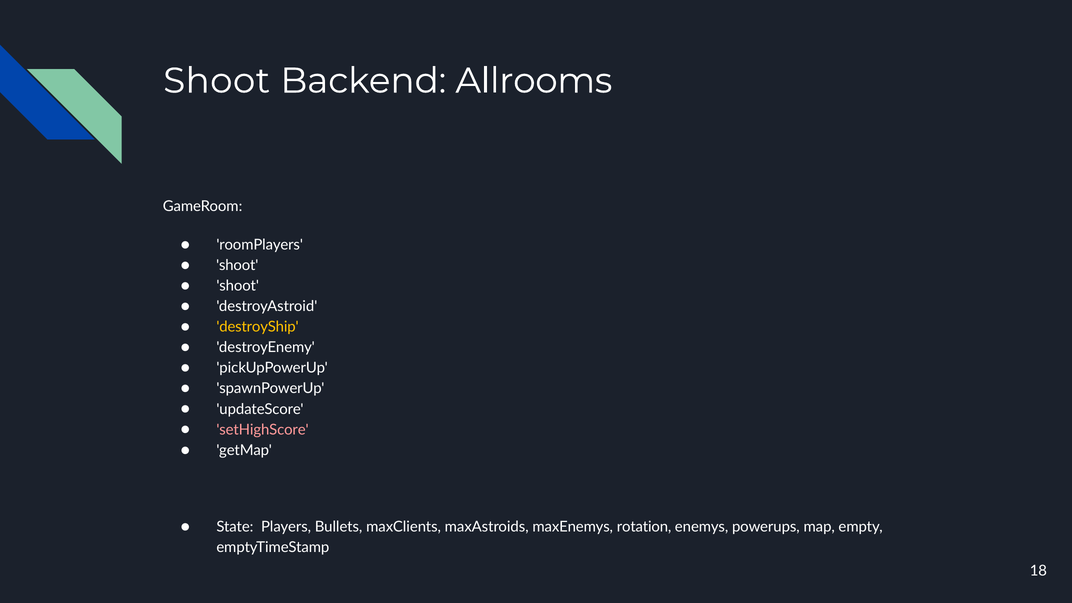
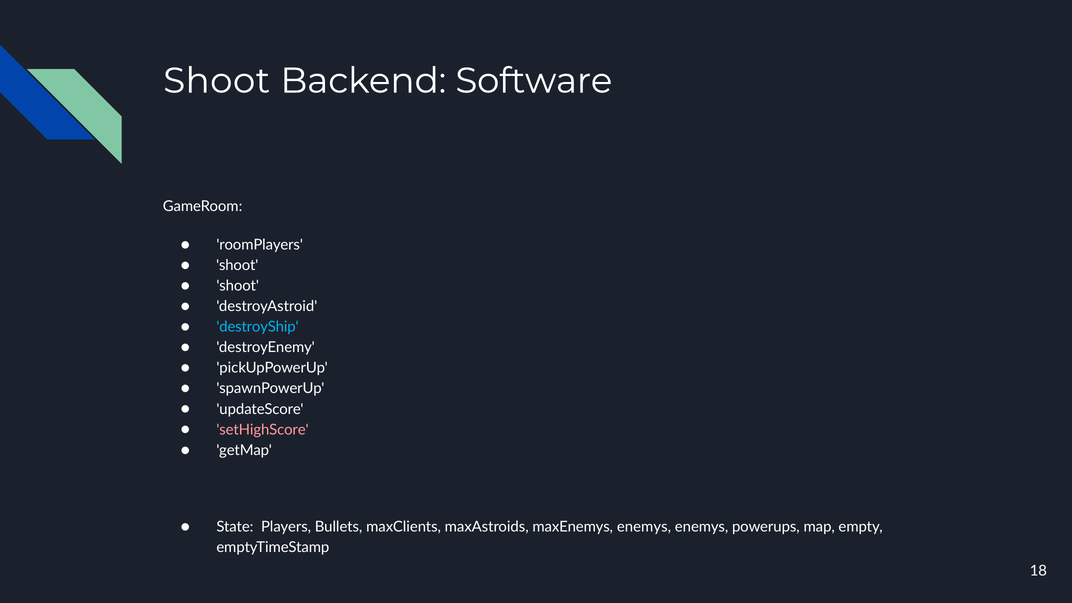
Allrooms: Allrooms -> Software
destroyShip colour: yellow -> light blue
maxEnemys rotation: rotation -> enemys
